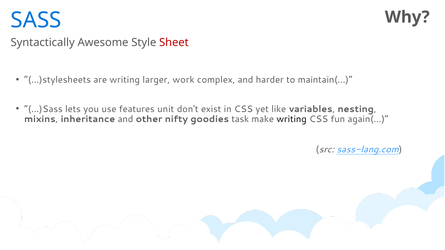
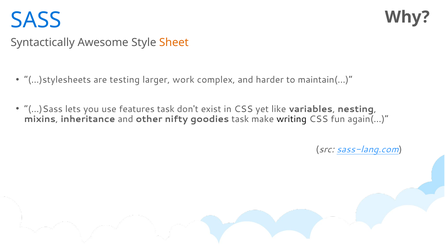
Sheet colour: red -> orange
are writing: writing -> testing
features unit: unit -> task
